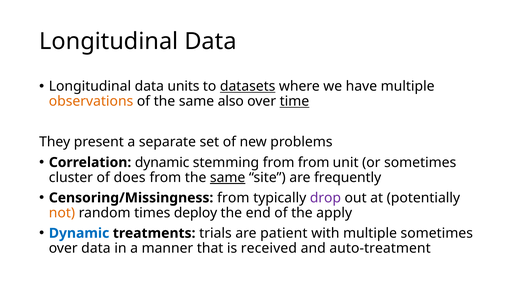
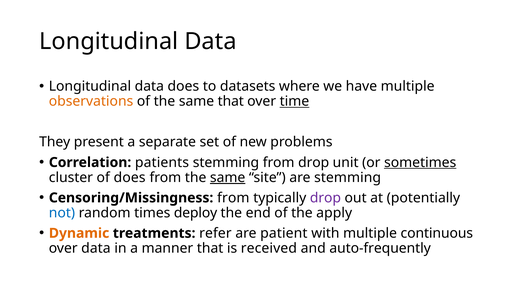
data units: units -> does
datasets underline: present -> none
same also: also -> that
Correlation dynamic: dynamic -> patients
from from: from -> drop
sometimes at (420, 162) underline: none -> present
are frequently: frequently -> stemming
not colour: orange -> blue
Dynamic at (79, 233) colour: blue -> orange
trials: trials -> refer
multiple sometimes: sometimes -> continuous
auto-treatment: auto-treatment -> auto-frequently
